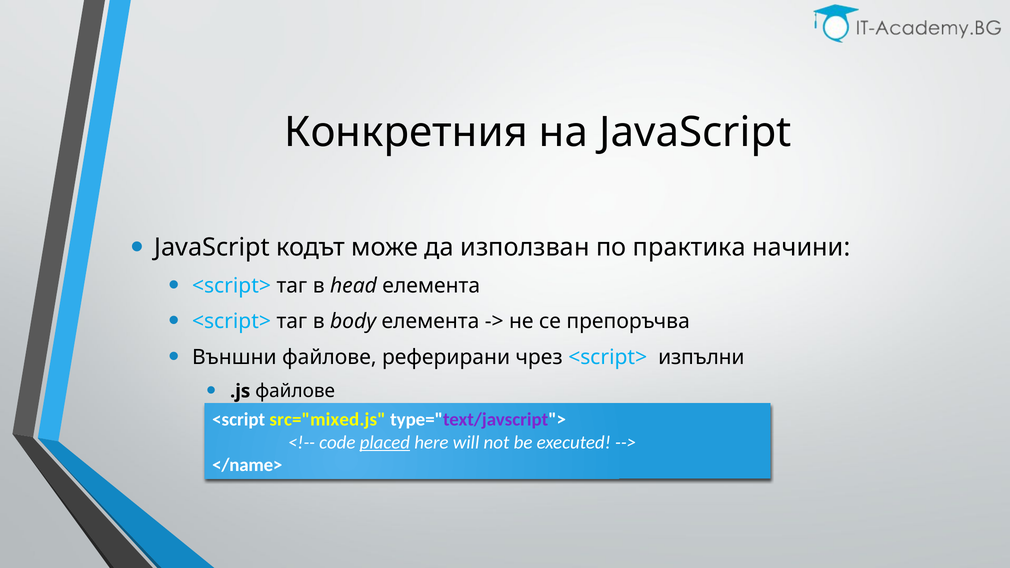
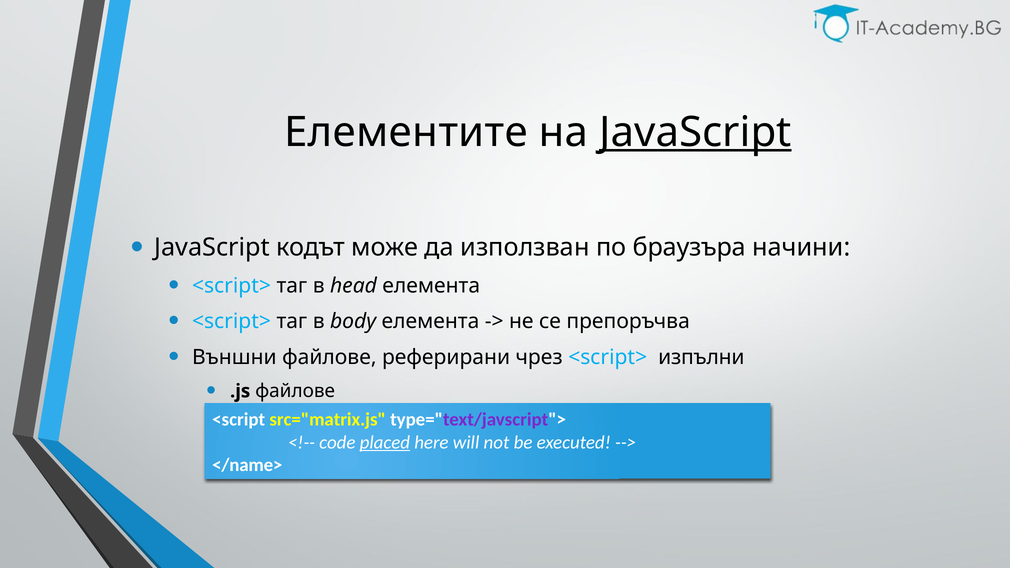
Конкретния: Конкретния -> Елементите
JavaScript at (695, 132) underline: none -> present
практика: практика -> браузъра
src="mixed.js: src="mixed.js -> src="matrix.js
